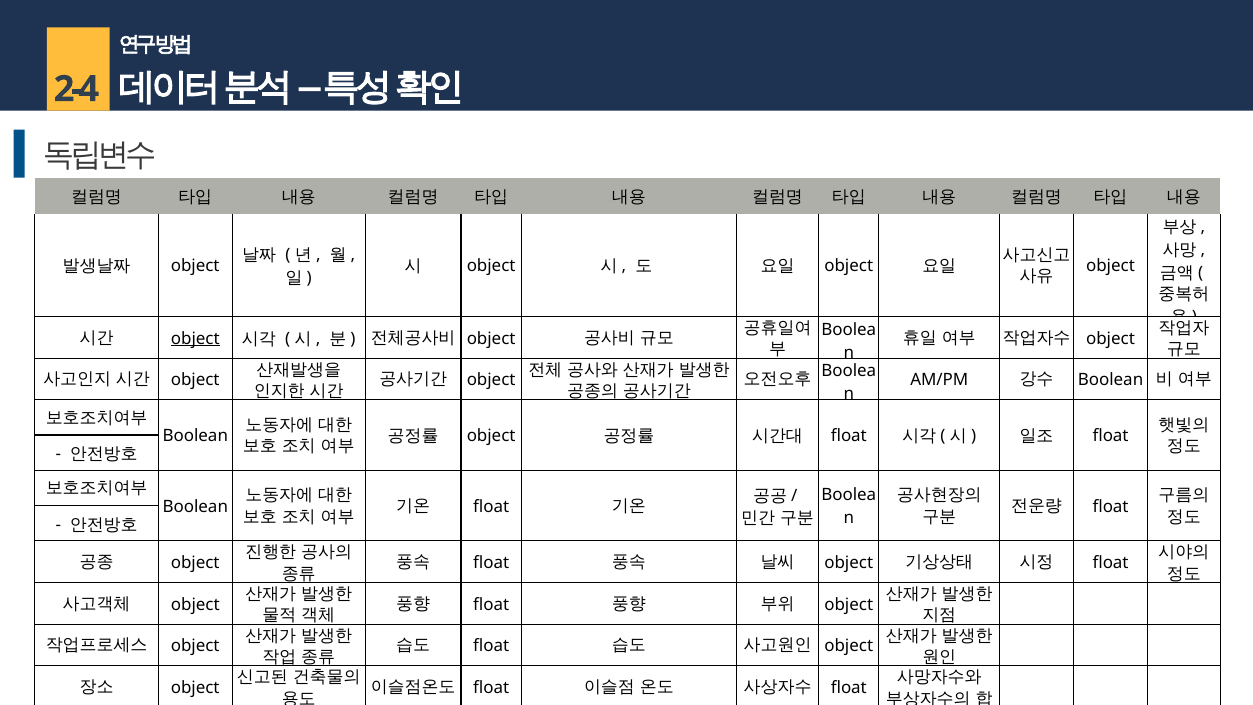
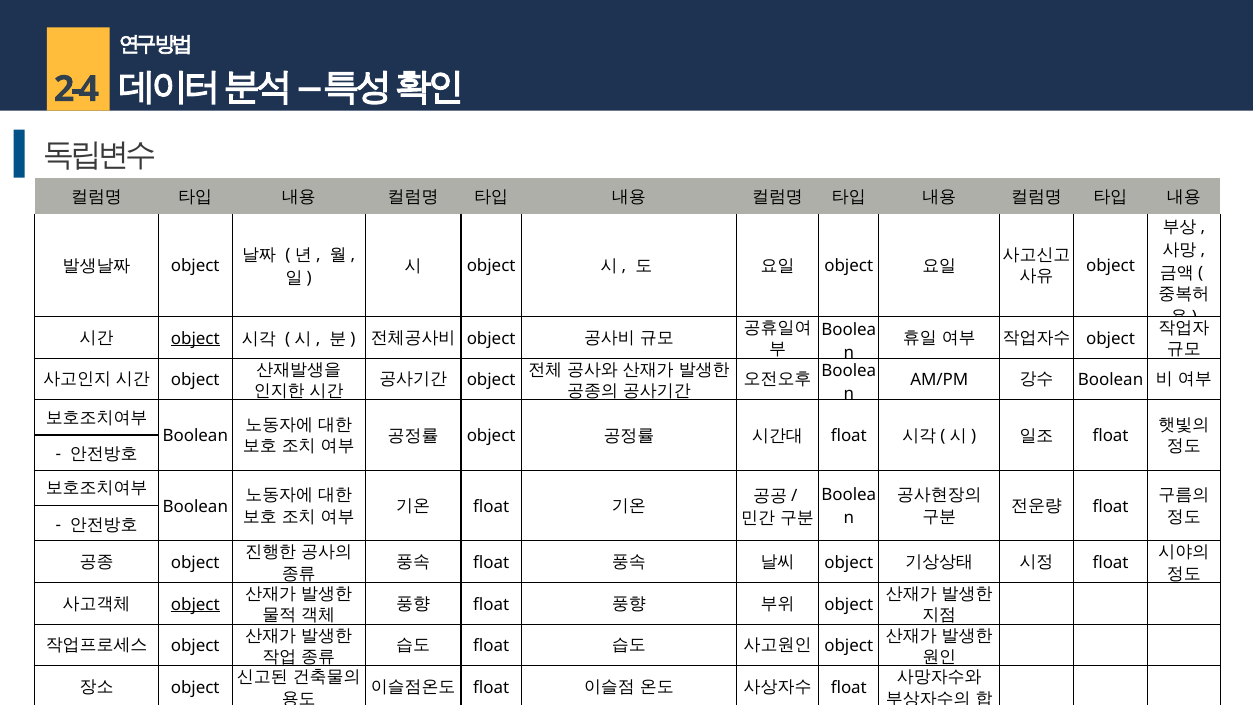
object at (195, 604) underline: none -> present
